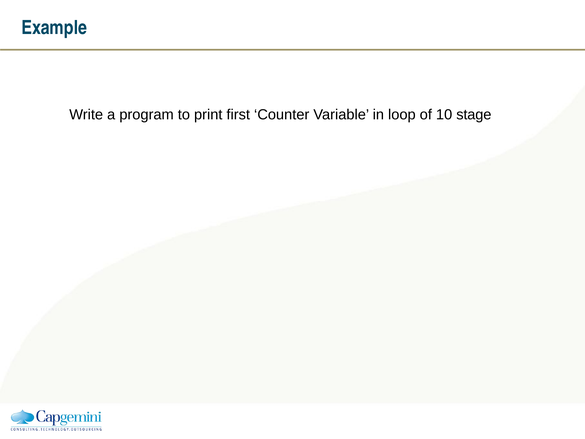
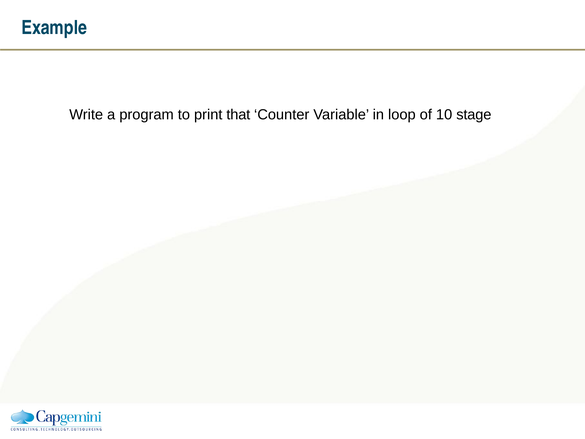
first: first -> that
